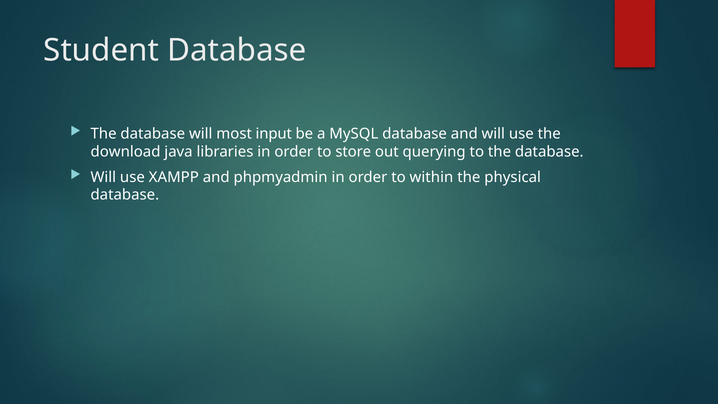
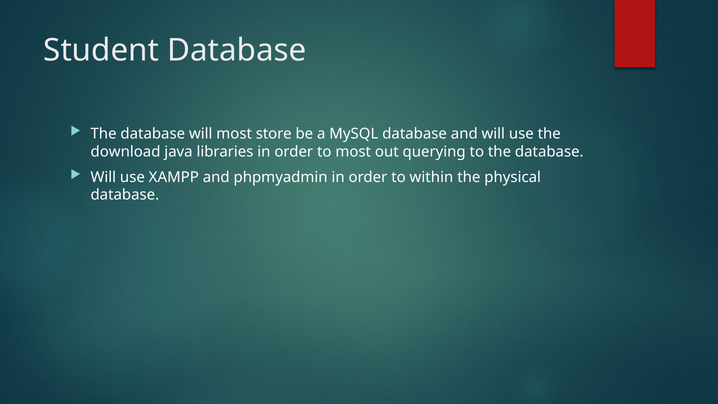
input: input -> store
to store: store -> most
